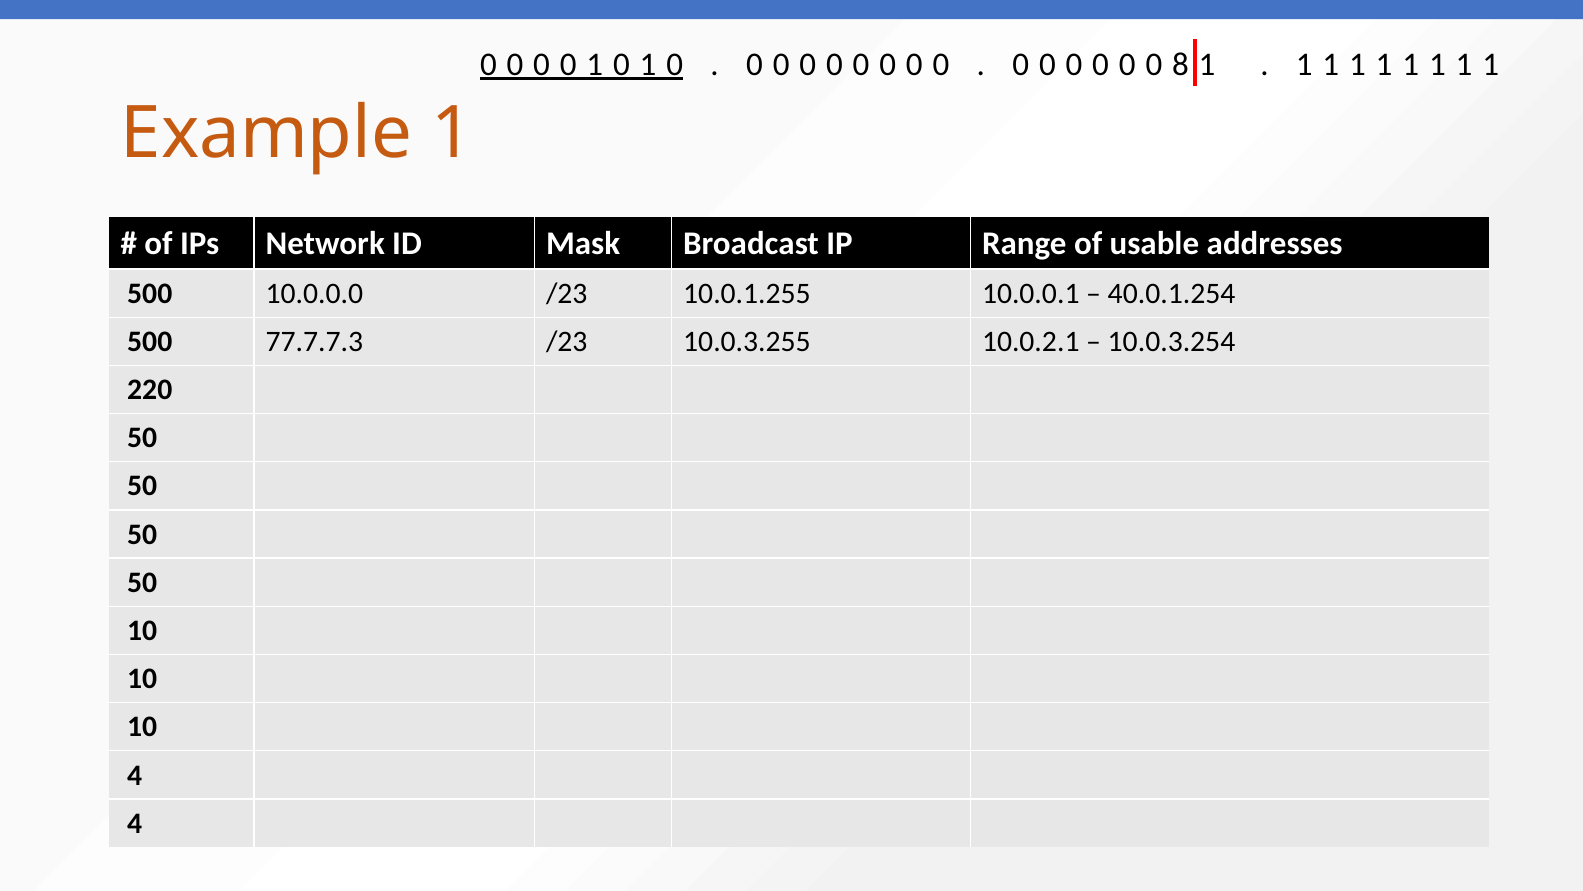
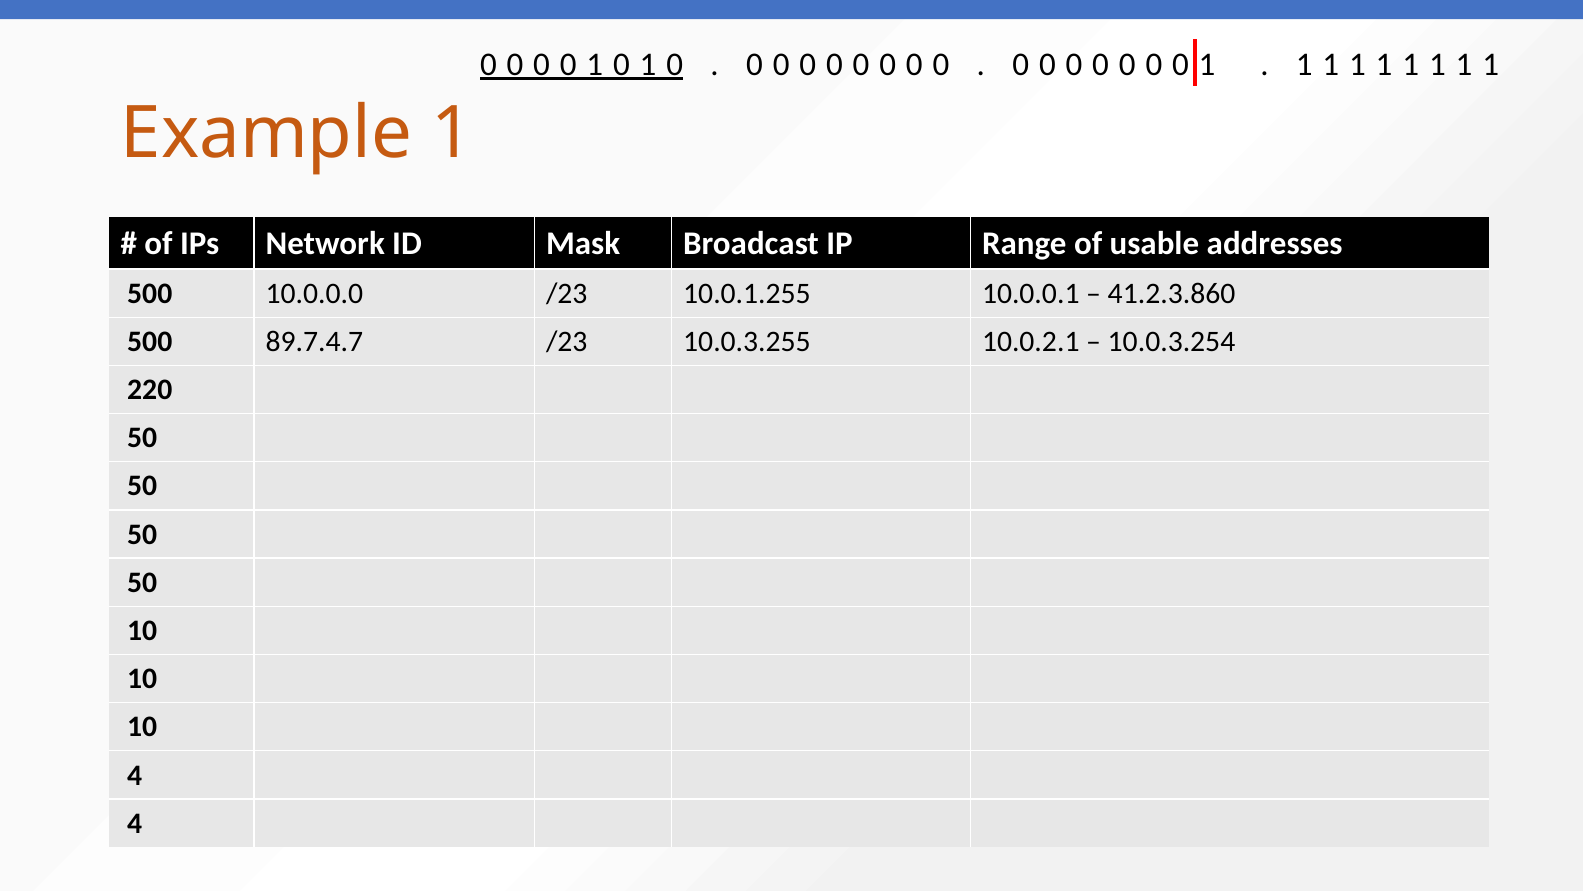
8 at (1181, 64): 8 -> 0
40.0.1.254: 40.0.1.254 -> 41.2.3.860
77.7.7.3: 77.7.7.3 -> 89.7.4.7
